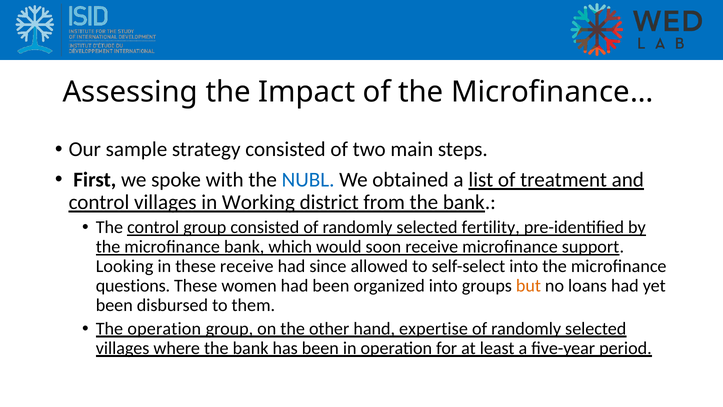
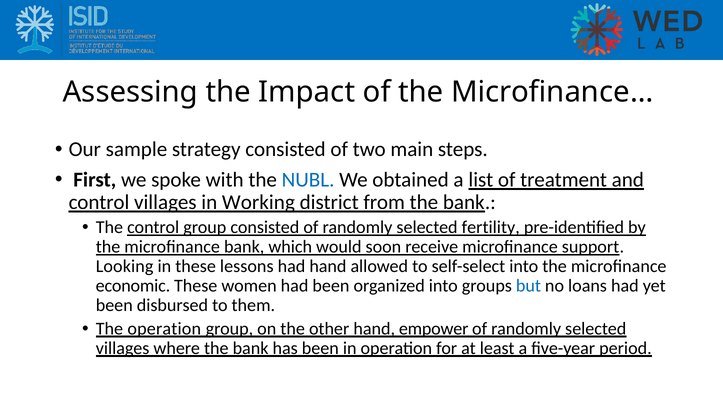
these receive: receive -> lessons
had since: since -> hand
questions: questions -> economic
but colour: orange -> blue
expertise: expertise -> empower
